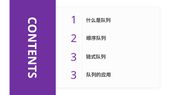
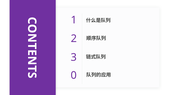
3 at (74, 75): 3 -> 0
